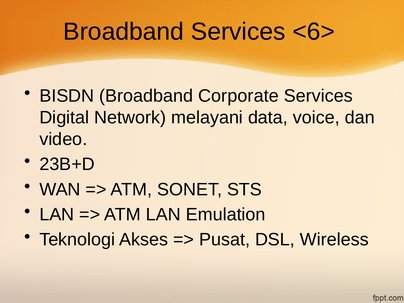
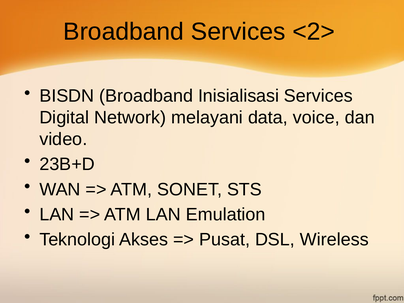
<6>: <6> -> <2>
Corporate: Corporate -> Inisialisasi
